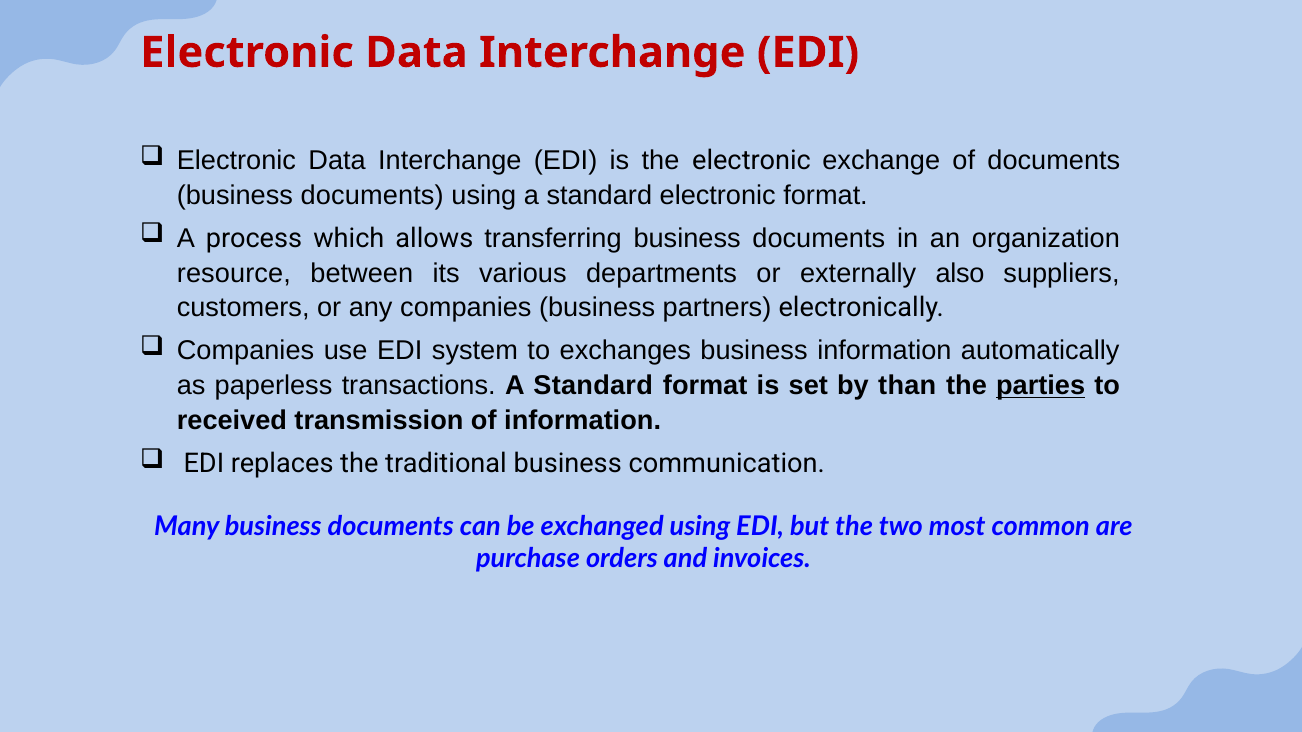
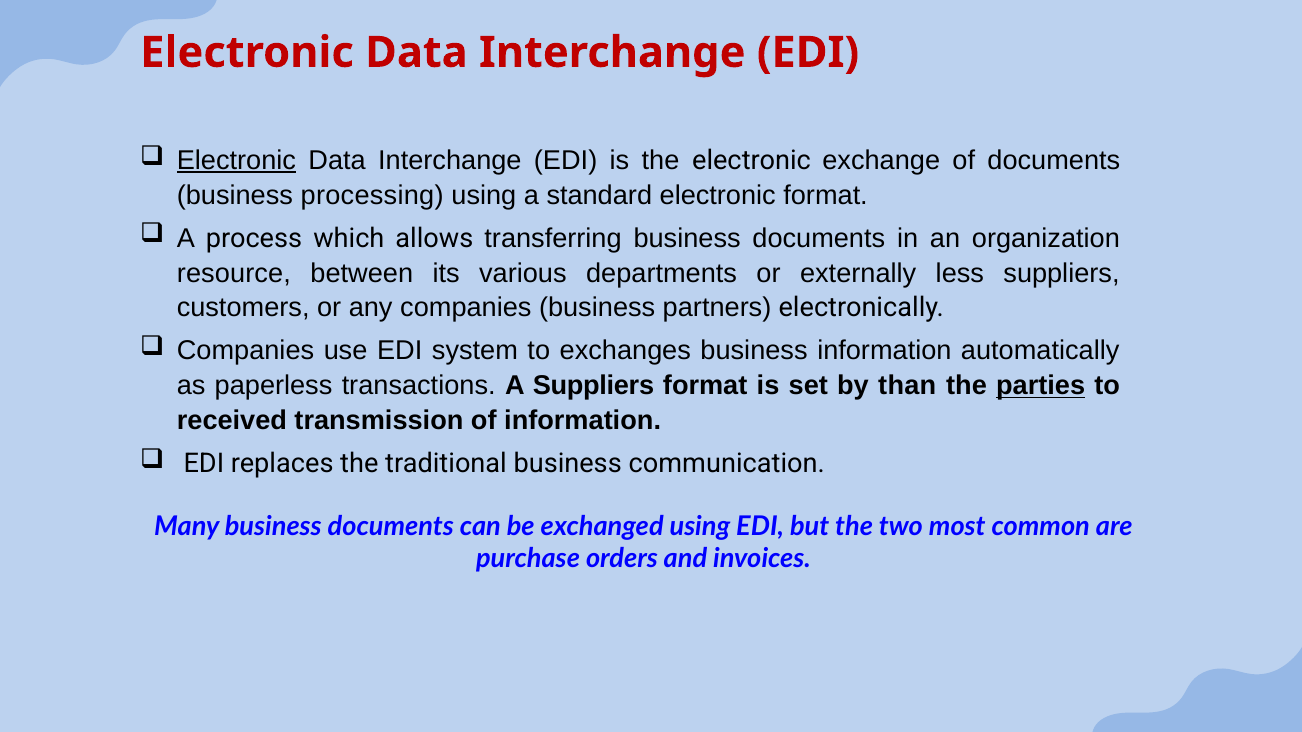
Electronic at (236, 161) underline: none -> present
documents at (372, 196): documents -> processing
also: also -> less
transactions A Standard: Standard -> Suppliers
